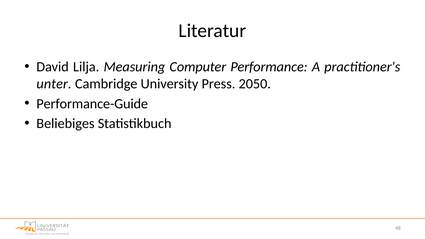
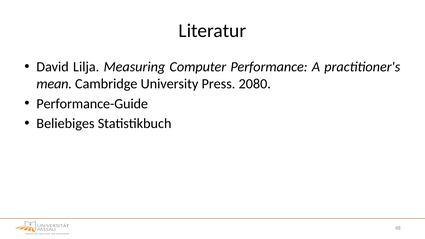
unter: unter -> mean
2050: 2050 -> 2080
